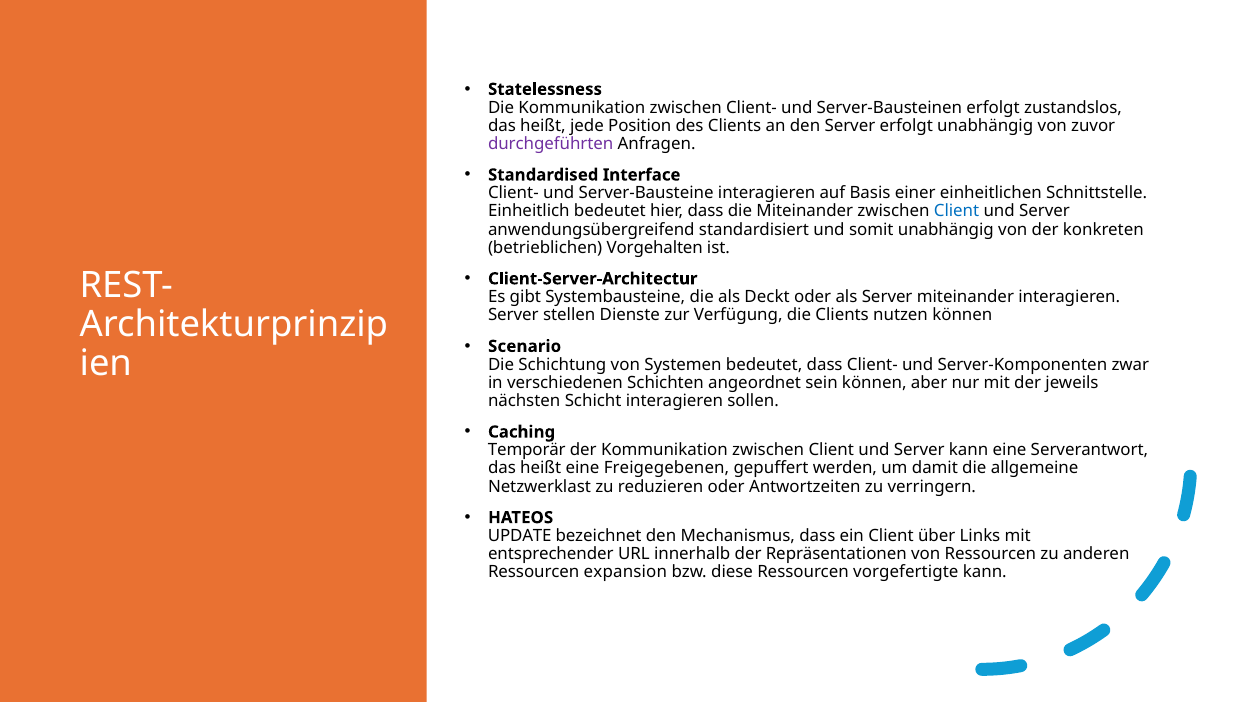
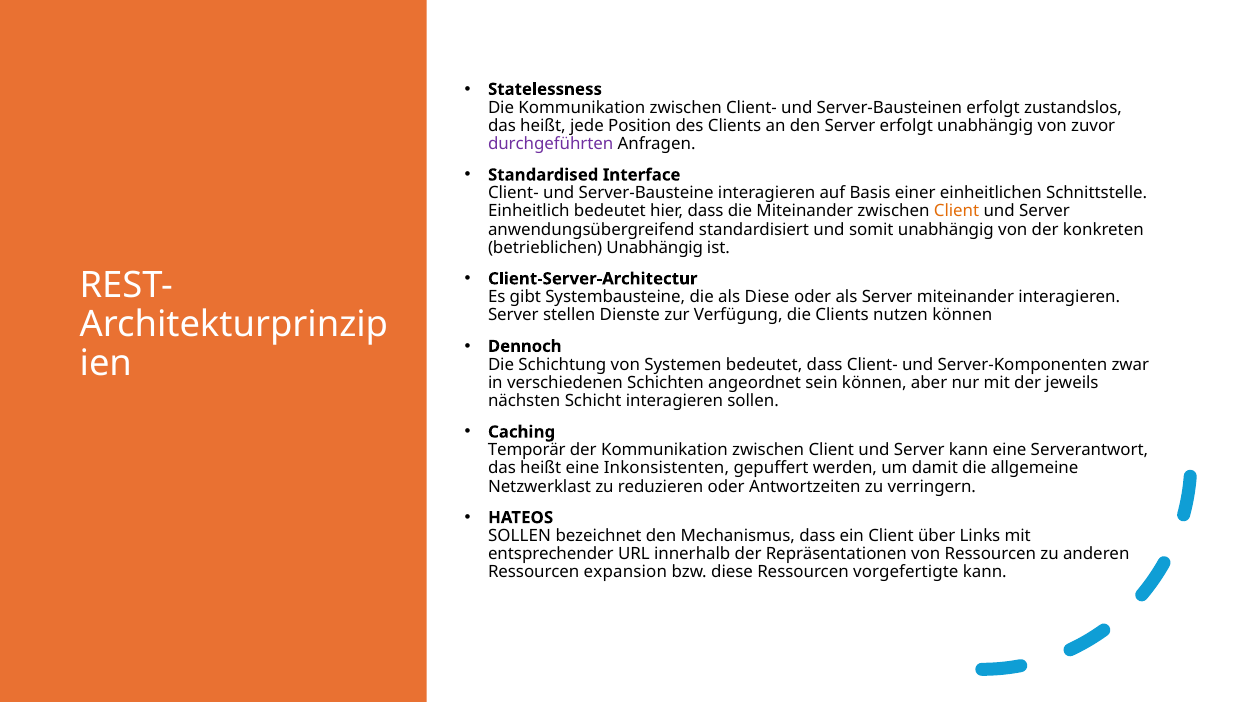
Client at (957, 211) colour: blue -> orange
betrieblichen Vorgehalten: Vorgehalten -> Unabhängig
als Deckt: Deckt -> Diese
Scenario: Scenario -> Dennoch
Freigegebenen: Freigegebenen -> Inkonsistenten
UPDATE at (520, 536): UPDATE -> SOLLEN
